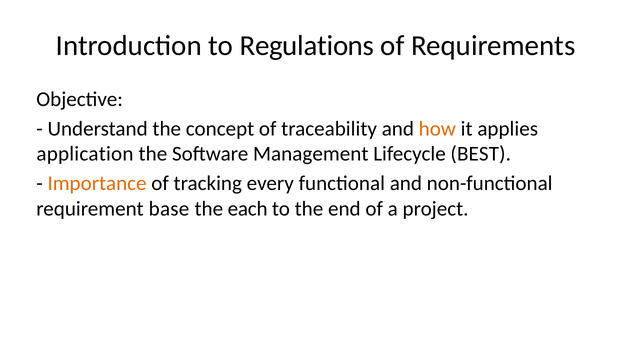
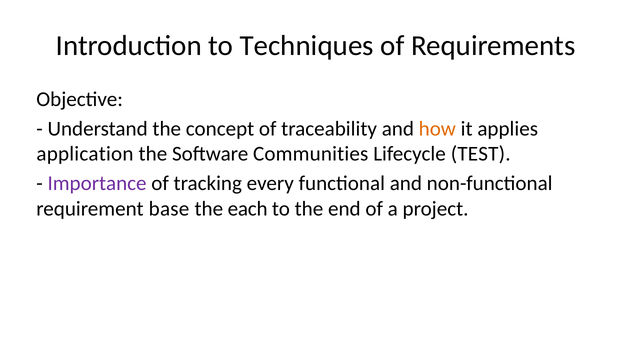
Regulations: Regulations -> Techniques
Management: Management -> Communities
BEST: BEST -> TEST
Importance colour: orange -> purple
